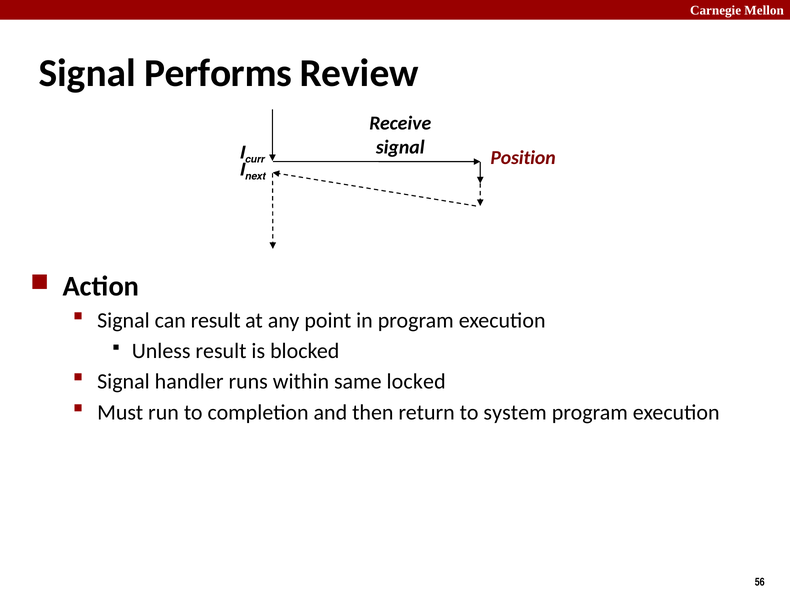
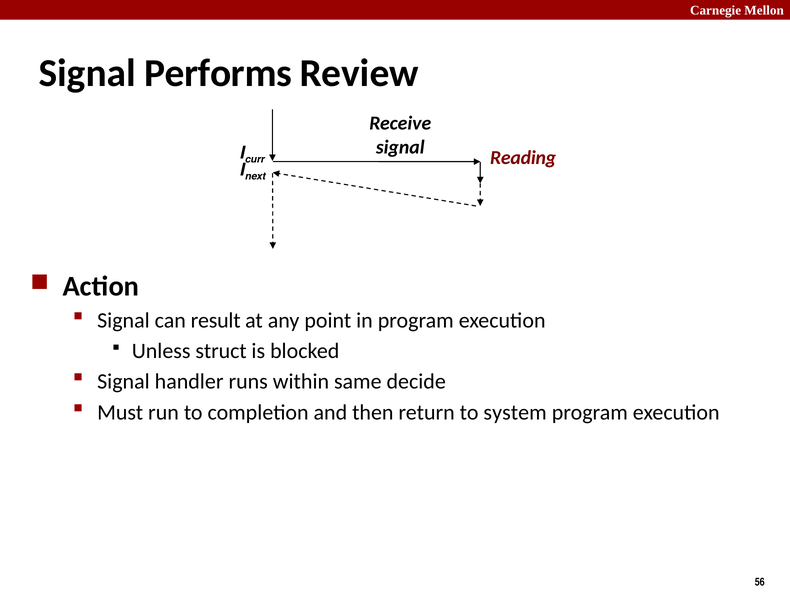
Position: Position -> Reading
Unless result: result -> struct
locked: locked -> decide
